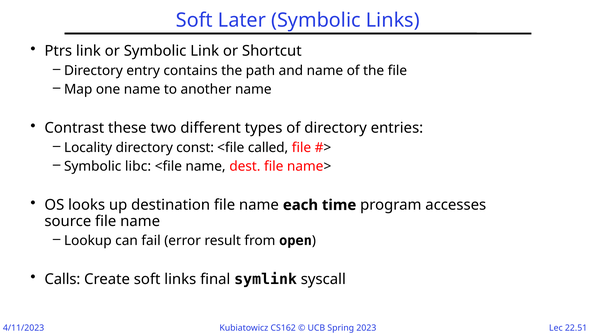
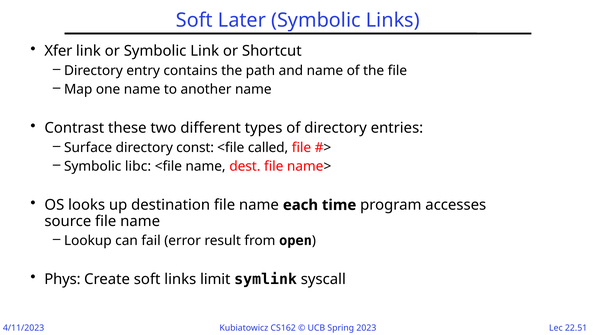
Ptrs: Ptrs -> Xfer
Locality: Locality -> Surface
Calls: Calls -> Phys
final: final -> limit
